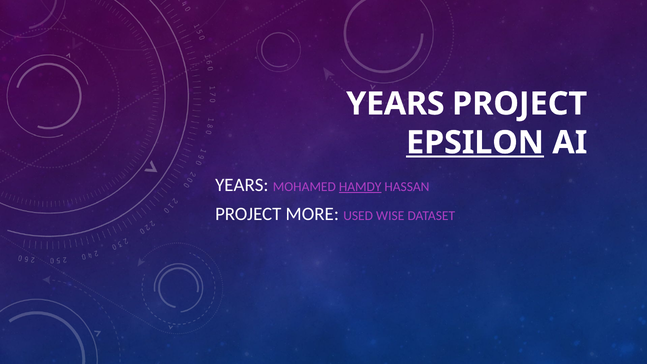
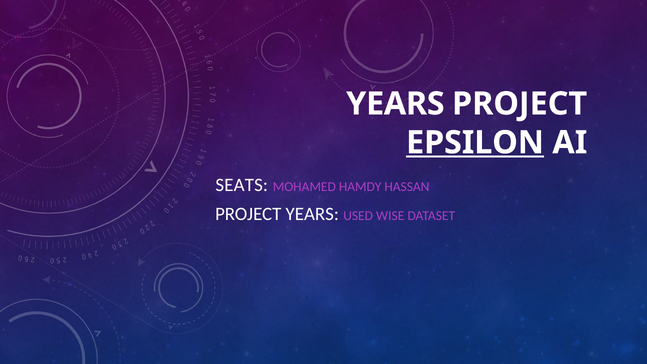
YEARS at (242, 185): YEARS -> SEATS
HAMDY underline: present -> none
PROJECT MORE: MORE -> YEARS
